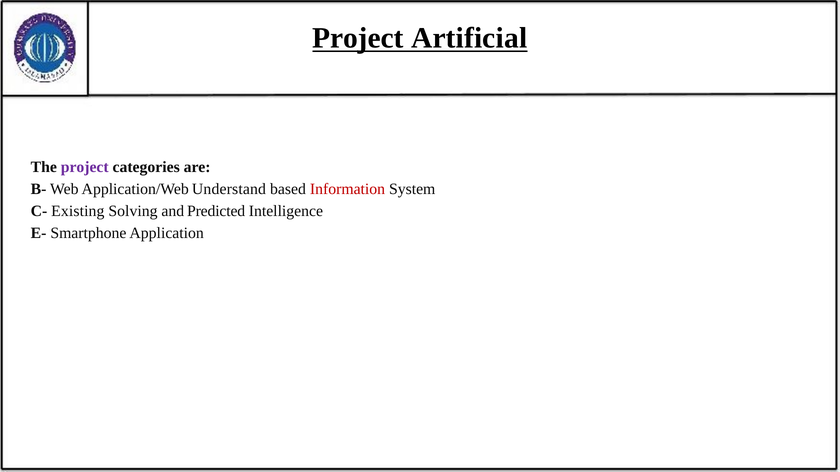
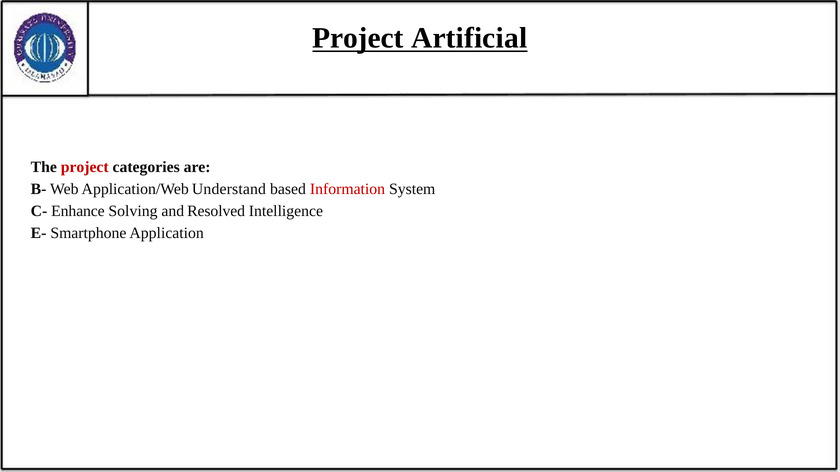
project at (85, 167) colour: purple -> red
Existing: Existing -> Enhance
Predicted: Predicted -> Resolved
